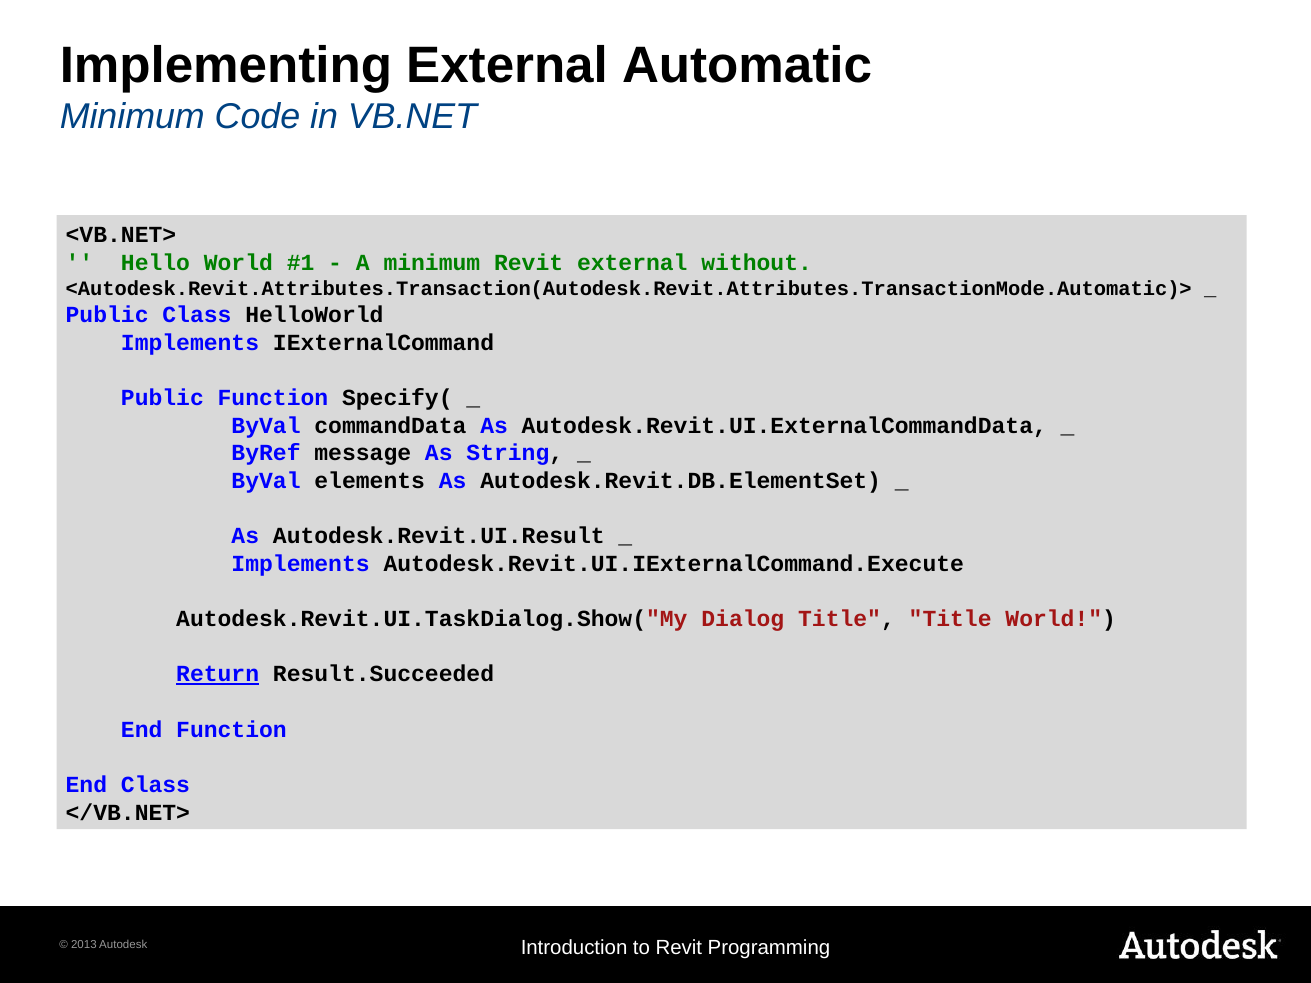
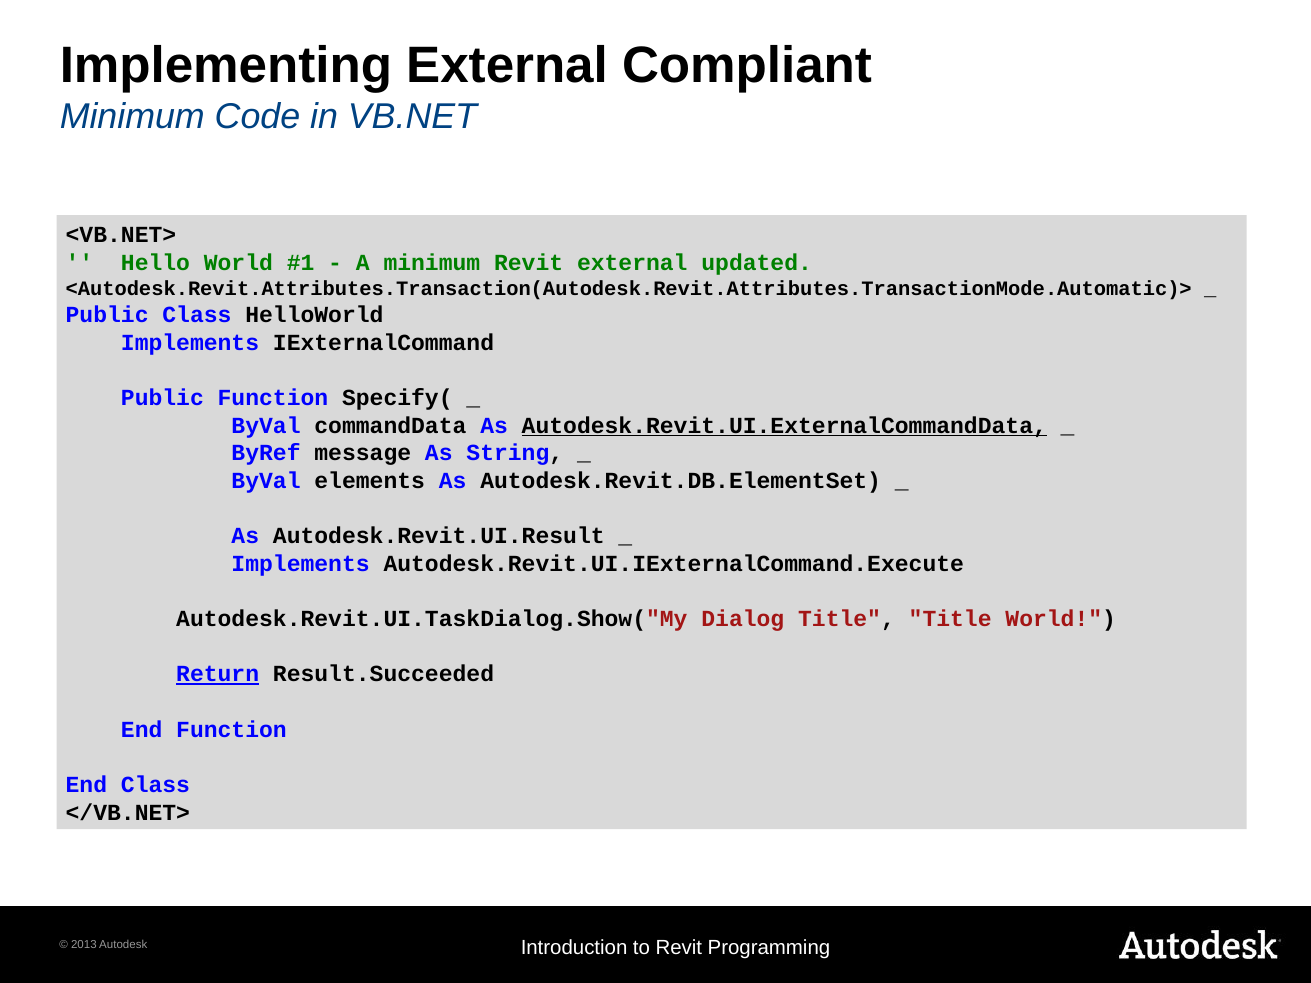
Automatic: Automatic -> Compliant
without: without -> updated
Autodesk.Revit.UI.ExternalCommandData underline: none -> present
